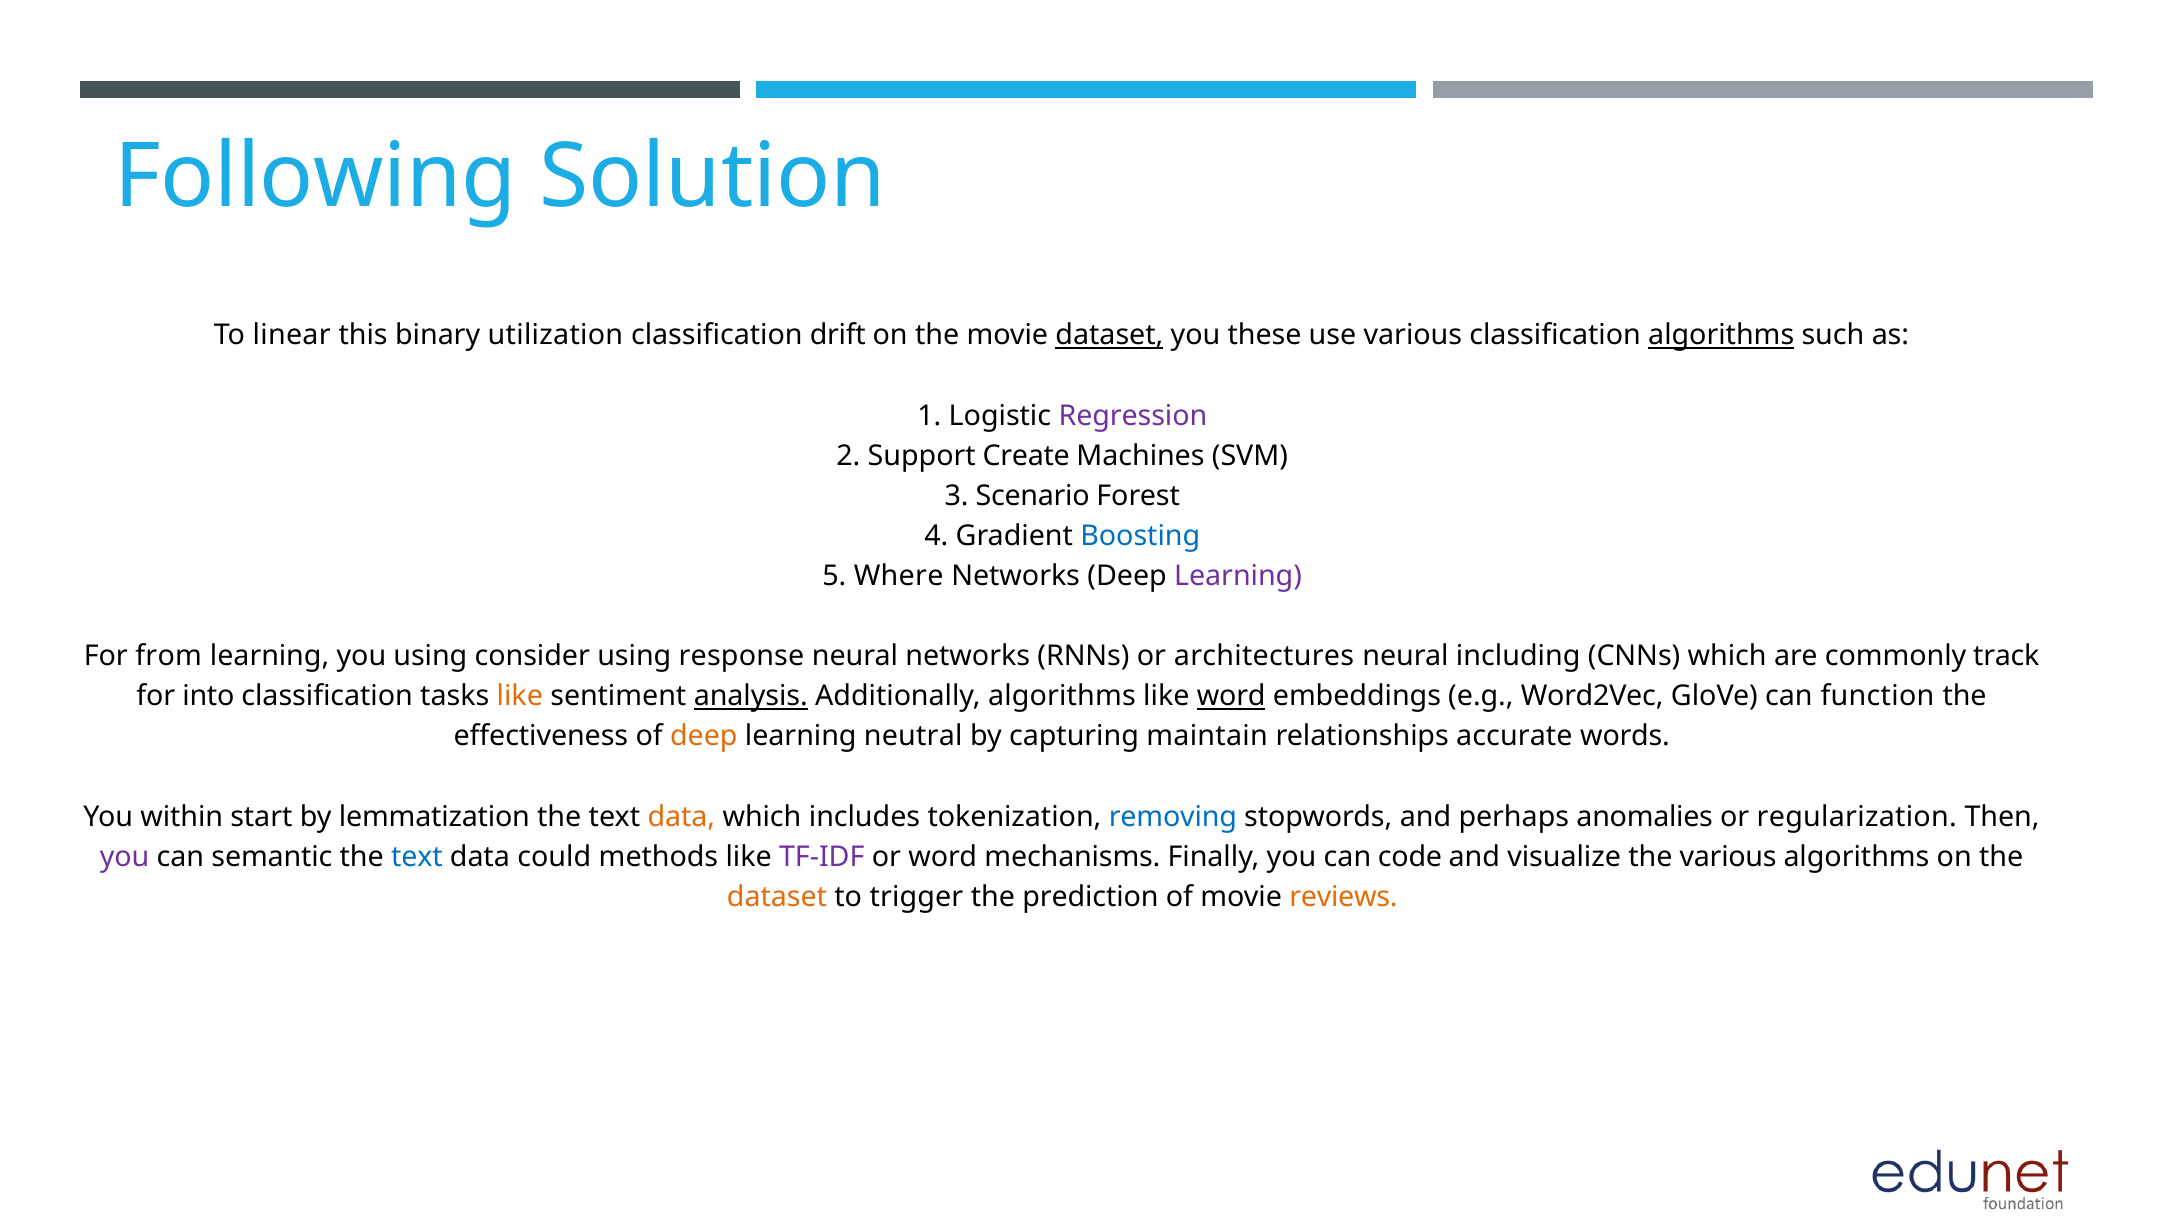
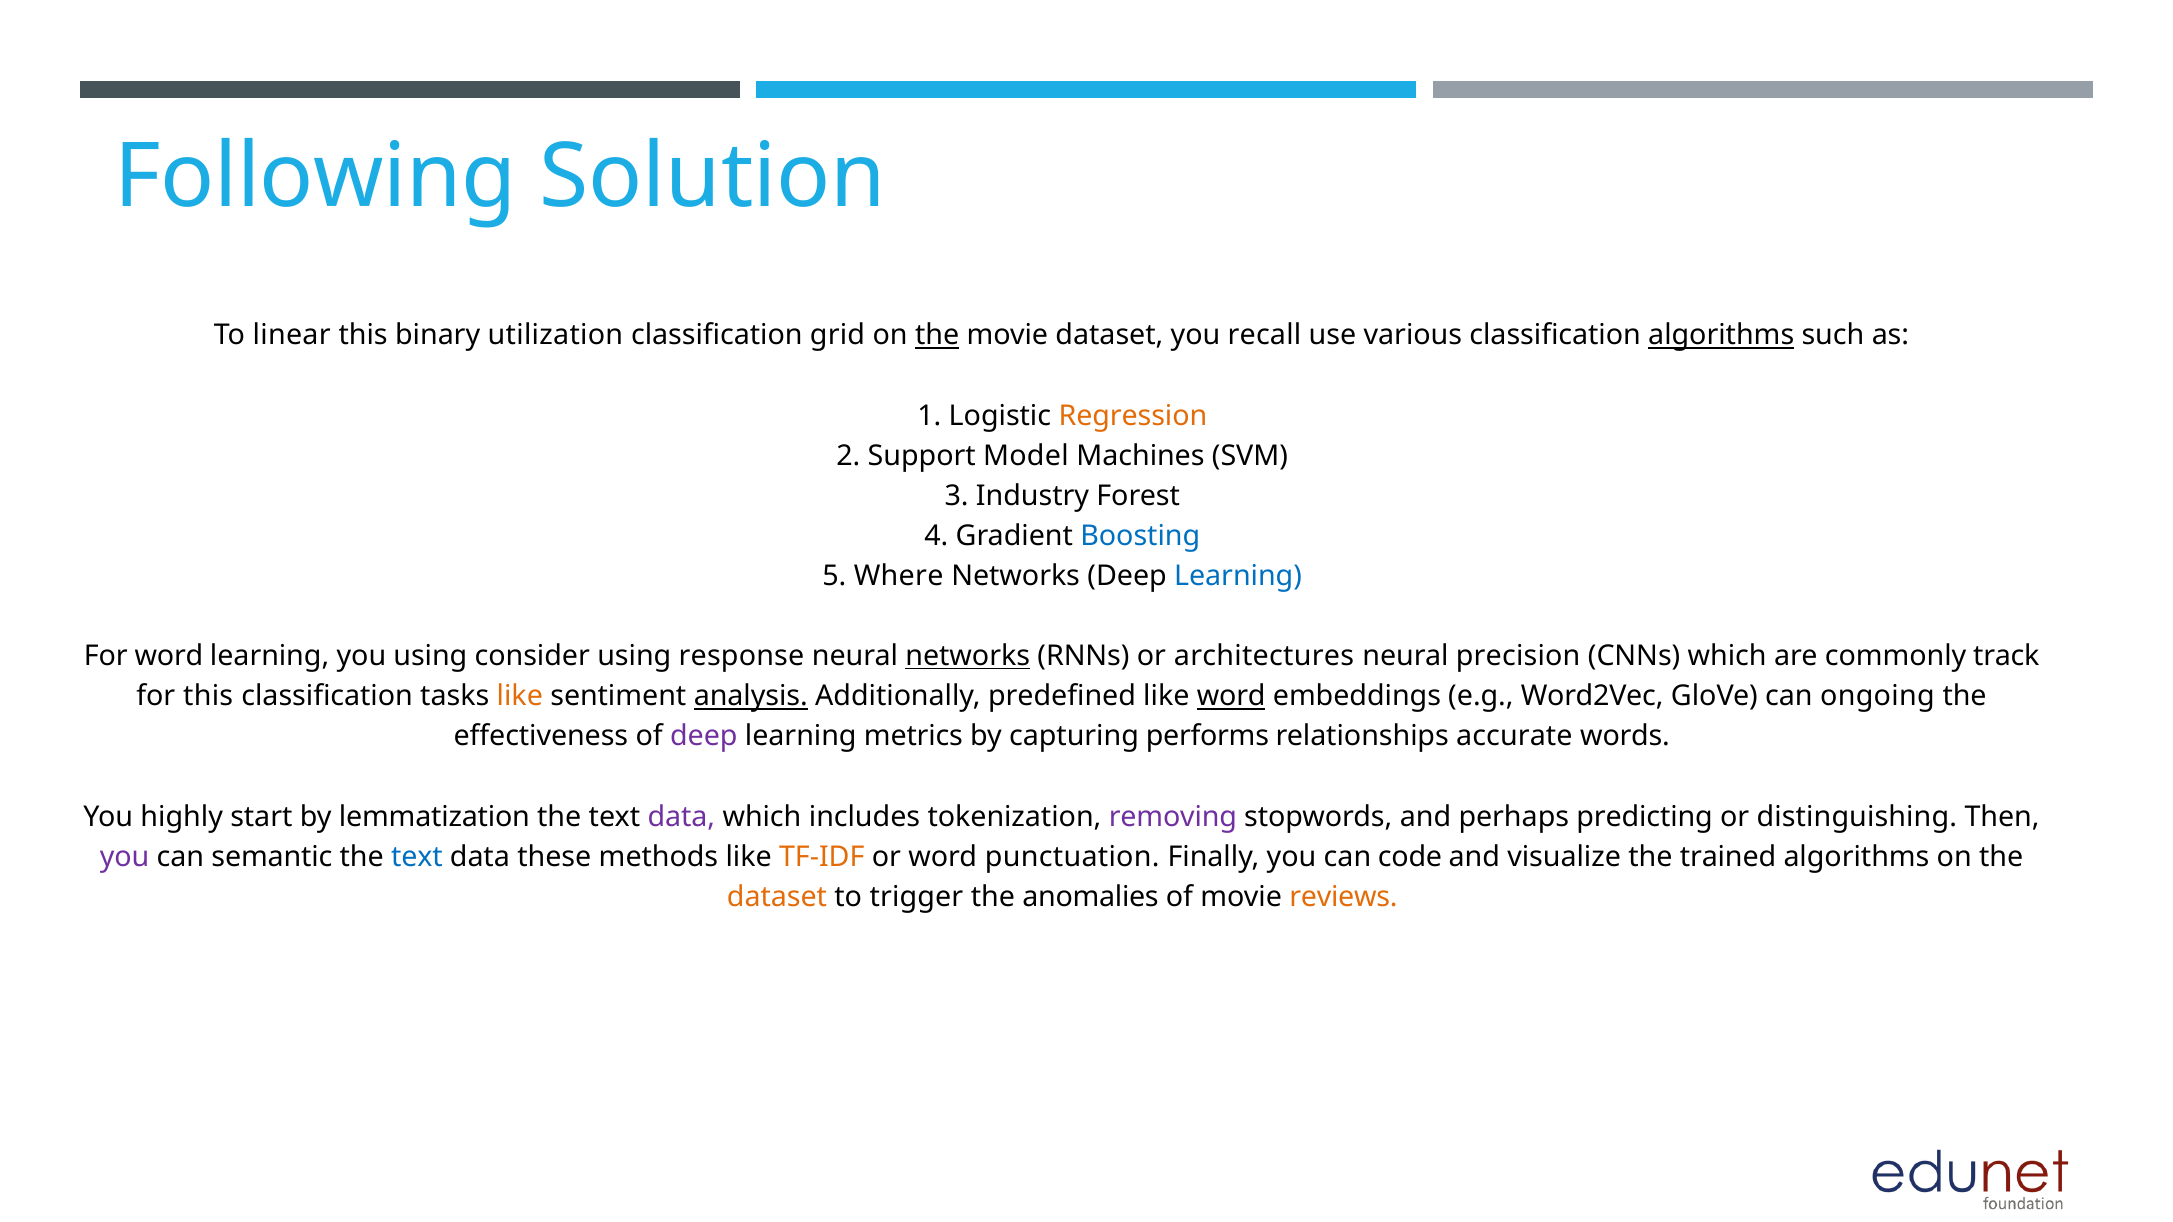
drift: drift -> grid
the at (937, 335) underline: none -> present
dataset at (1109, 335) underline: present -> none
these: these -> recall
Regression colour: purple -> orange
Create: Create -> Model
Scenario: Scenario -> Industry
Learning at (1238, 576) colour: purple -> blue
For from: from -> word
networks at (968, 656) underline: none -> present
including: including -> precision
for into: into -> this
Additionally algorithms: algorithms -> predefined
function: function -> ongoing
deep at (704, 737) colour: orange -> purple
neutral: neutral -> metrics
maintain: maintain -> performs
within: within -> highly
data at (681, 817) colour: orange -> purple
removing colour: blue -> purple
anomalies: anomalies -> predicting
regularization: regularization -> distinguishing
could: could -> these
TF-IDF colour: purple -> orange
mechanisms: mechanisms -> punctuation
the various: various -> trained
prediction: prediction -> anomalies
